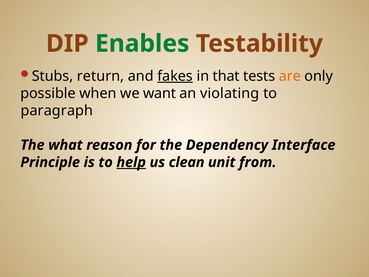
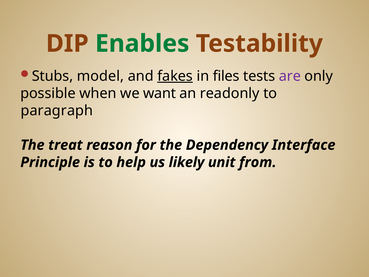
return: return -> model
that: that -> files
are colour: orange -> purple
violating: violating -> readonly
what: what -> treat
help underline: present -> none
clean: clean -> likely
